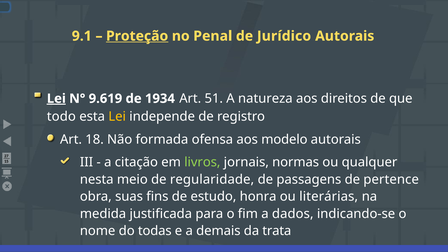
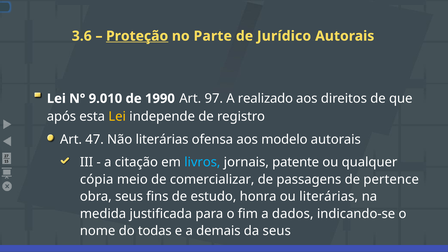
9.1: 9.1 -> 3.6
Penal: Penal -> Parte
Lei at (56, 99) underline: present -> none
9.619: 9.619 -> 9.010
1934: 1934 -> 1990
51: 51 -> 97
natureza: natureza -> realizado
todo: todo -> após
18: 18 -> 47
Não formada: formada -> literárias
livros colour: light green -> light blue
normas: normas -> patente
nesta: nesta -> cópia
regularidade: regularidade -> comercializar
obra suas: suas -> seus
da trata: trata -> seus
